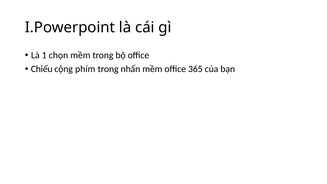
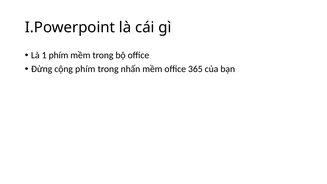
1 chọn: chọn -> phím
Chiếu: Chiếu -> Đừng
